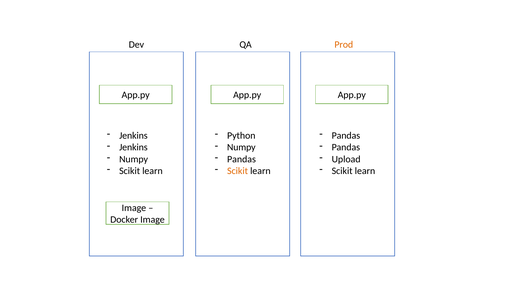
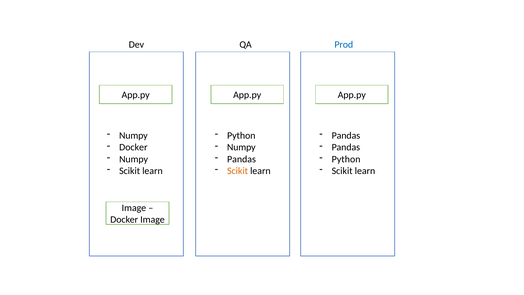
Prod colour: orange -> blue
Jenkins at (133, 135): Jenkins -> Numpy
Jenkins at (133, 147): Jenkins -> Docker
Upload at (346, 159): Upload -> Python
